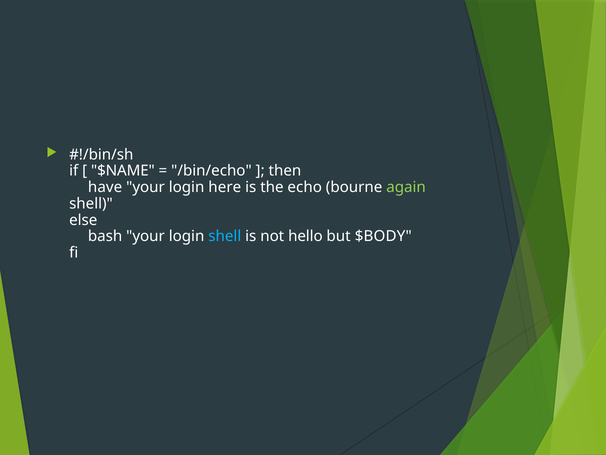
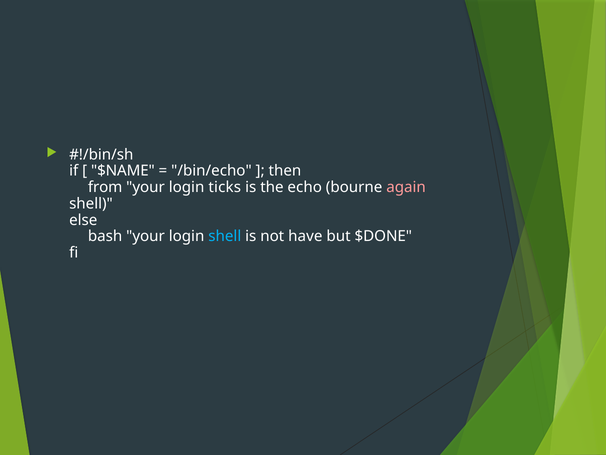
have: have -> from
here: here -> ticks
again colour: light green -> pink
hello: hello -> have
$BODY: $BODY -> $DONE
